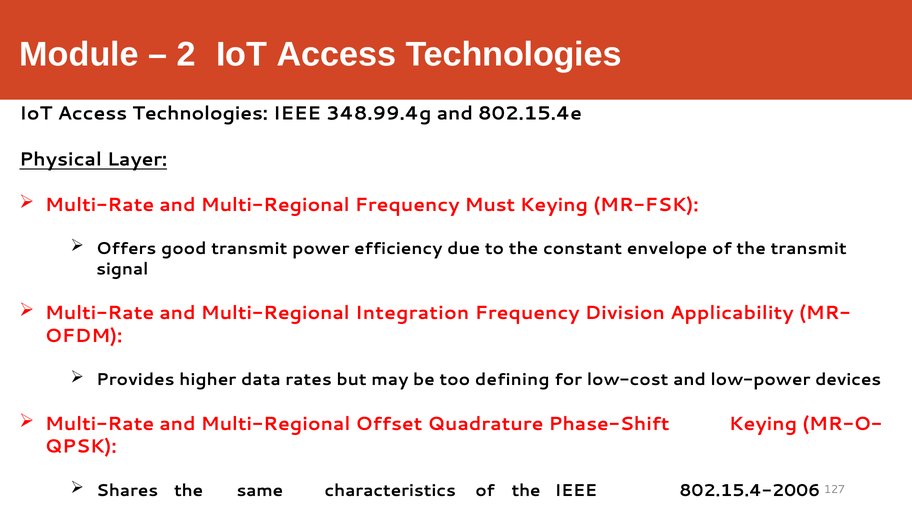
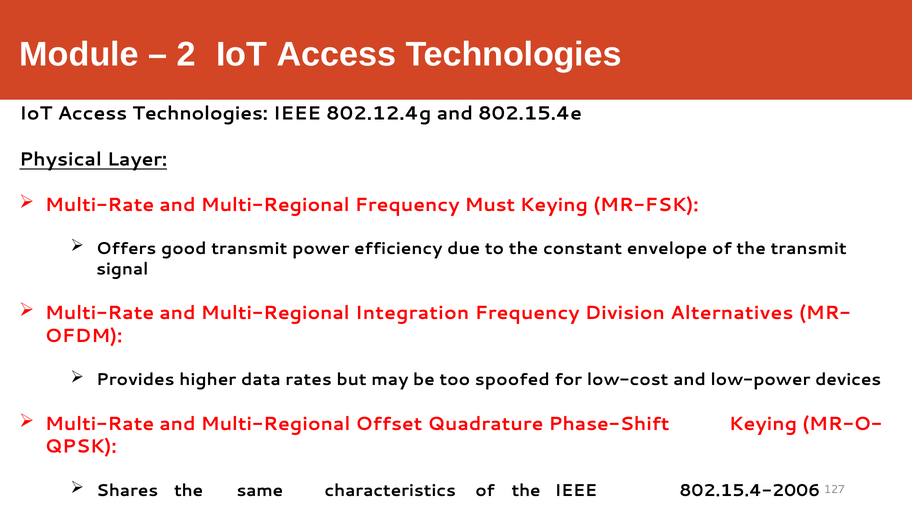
348.99.4g: 348.99.4g -> 802.12.4g
Applicability: Applicability -> Alternatives
defining: defining -> spoofed
